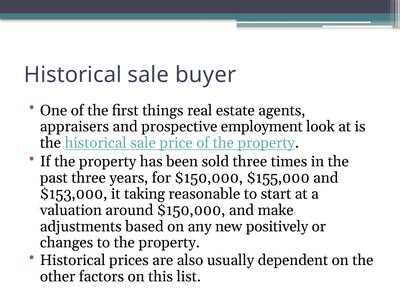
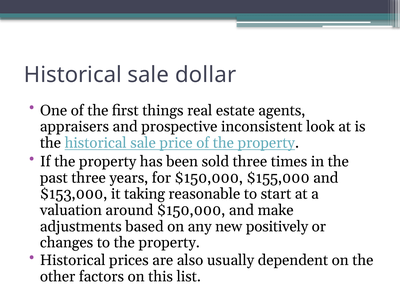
buyer: buyer -> dollar
employment: employment -> inconsistent
